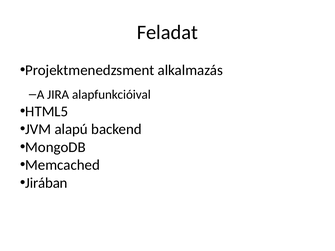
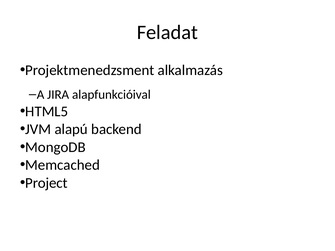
Jirában: Jirában -> Project
